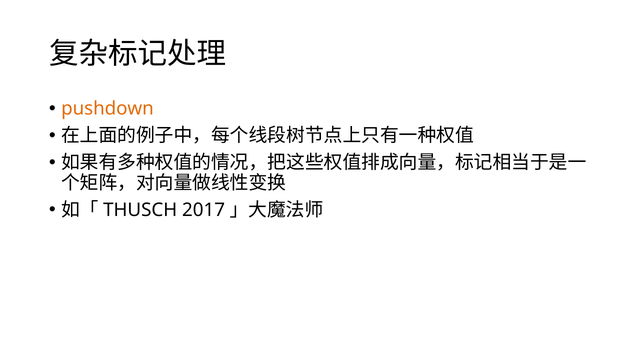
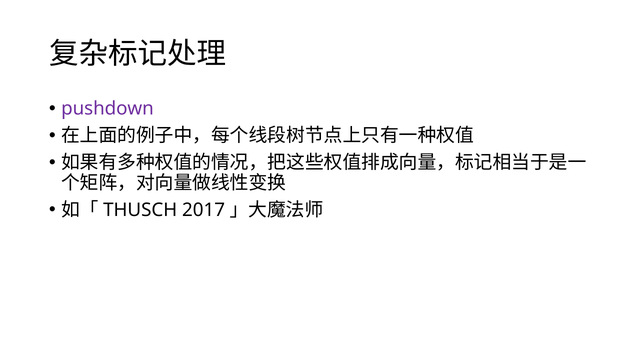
pushdown colour: orange -> purple
